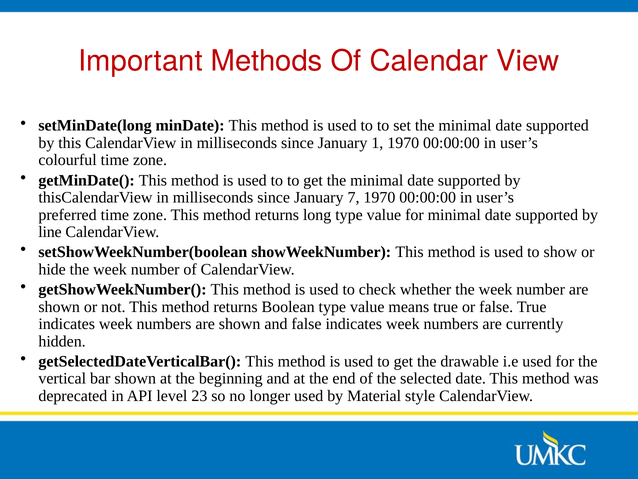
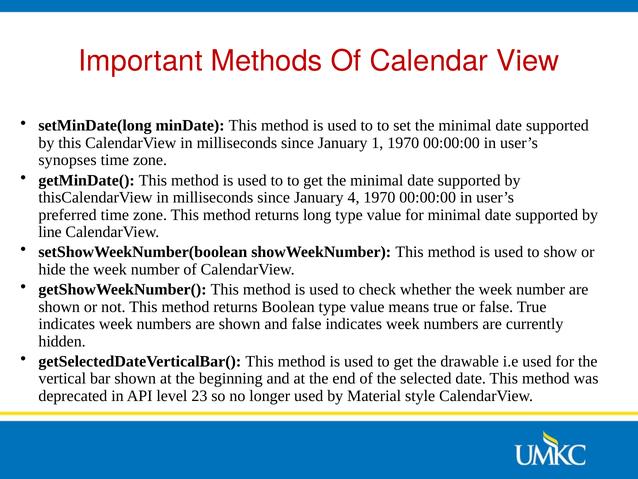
colourful: colourful -> synopses
7: 7 -> 4
